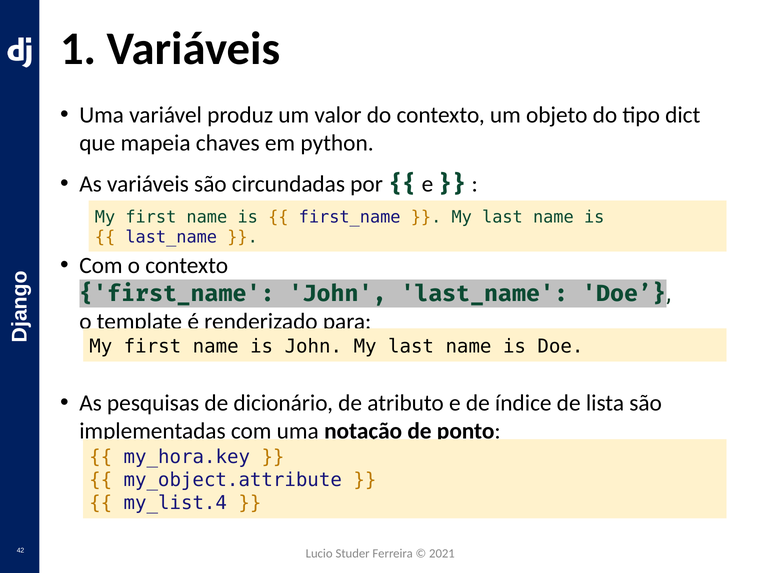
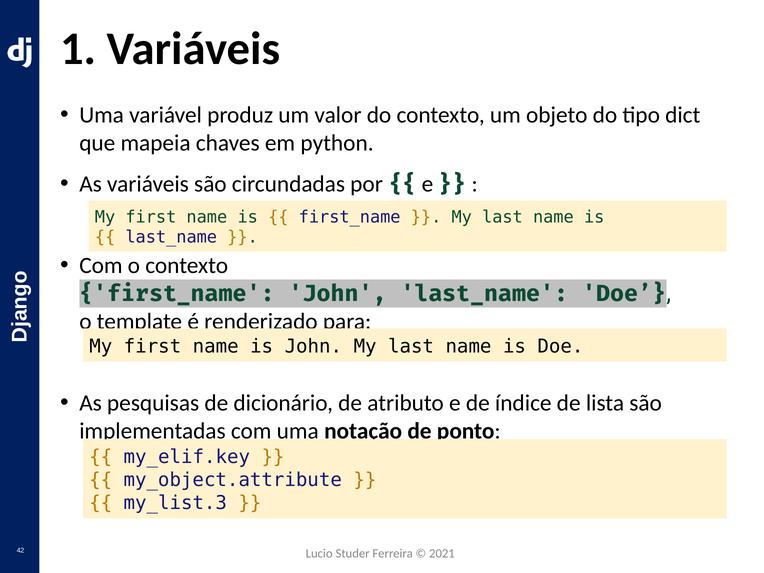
my_hora.key: my_hora.key -> my_elif.key
my_list.4: my_list.4 -> my_list.3
